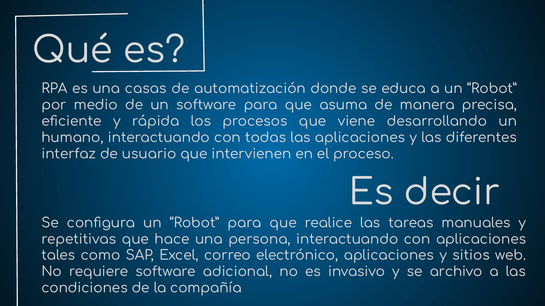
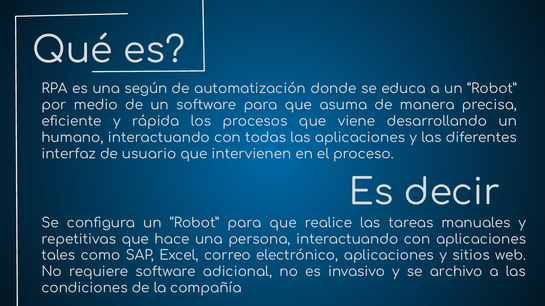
casas: casas -> según
